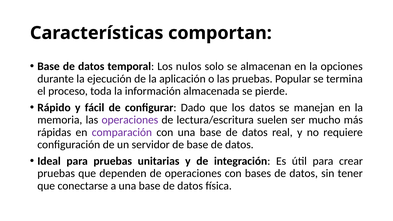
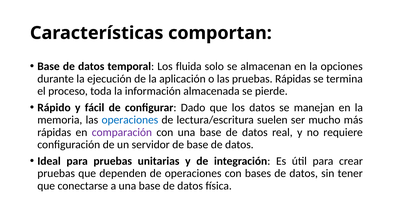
nulos: nulos -> fluida
pruebas Popular: Popular -> Rápidas
operaciones at (130, 120) colour: purple -> blue
